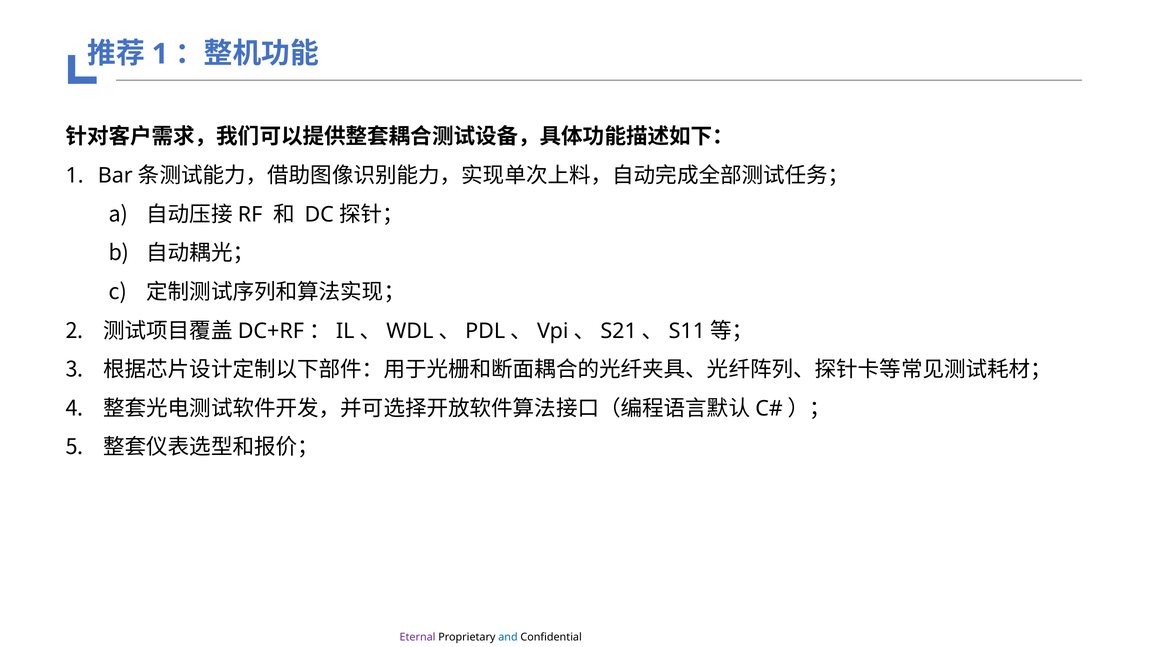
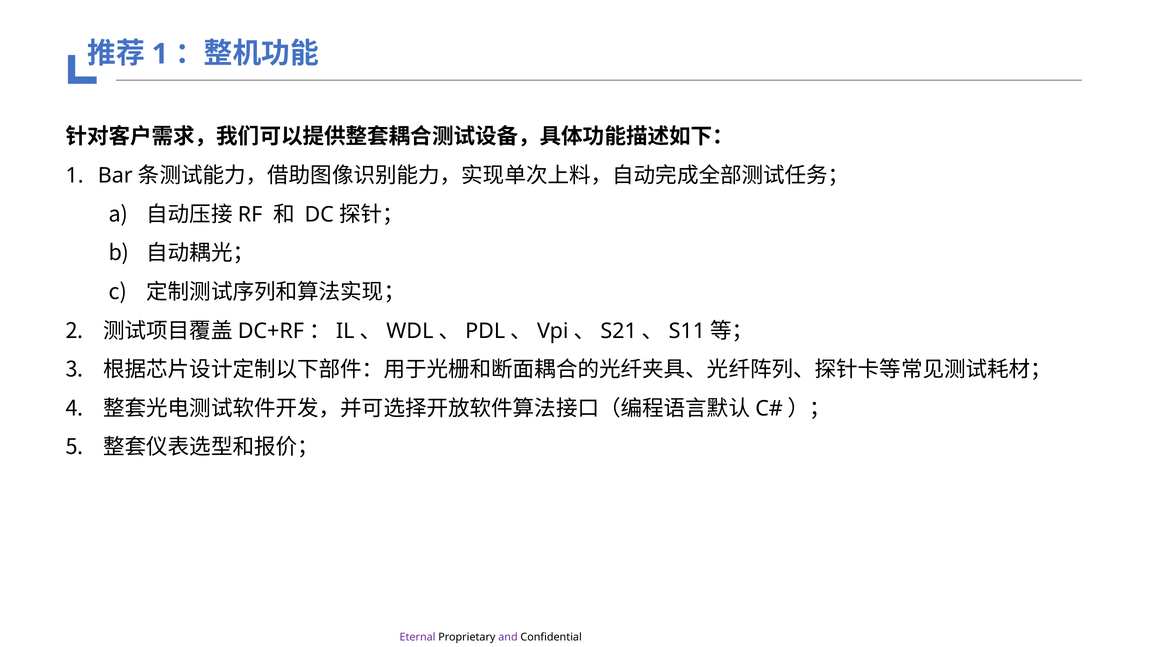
and colour: blue -> purple
